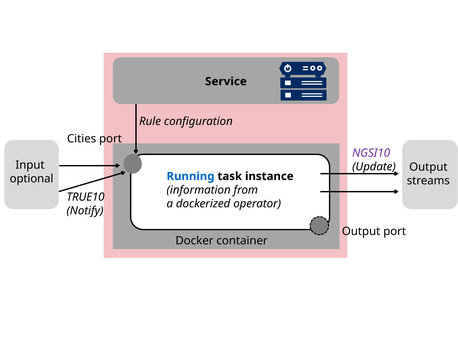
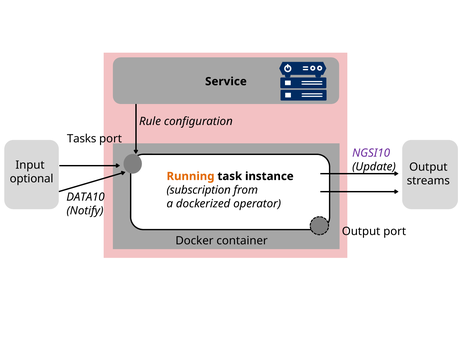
Cities: Cities -> Tasks
Running colour: blue -> orange
information: information -> subscription
TRUE10: TRUE10 -> DATA10
